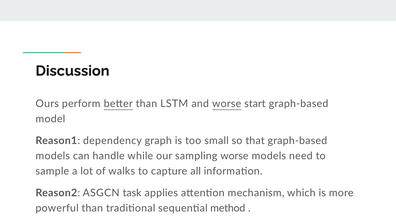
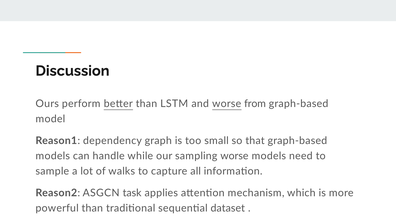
start: start -> from
method: method -> dataset
